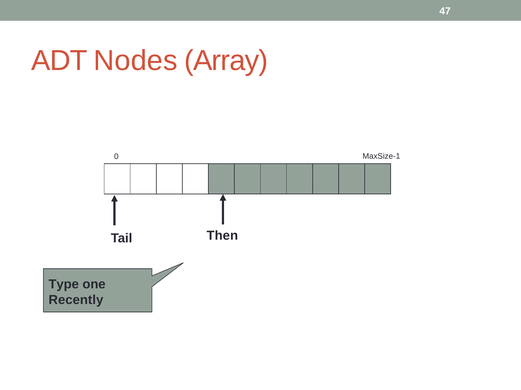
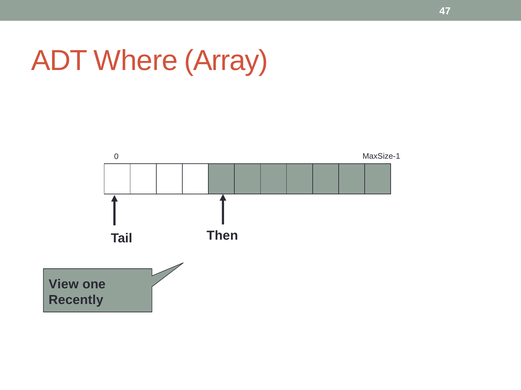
Nodes: Nodes -> Where
Type: Type -> View
